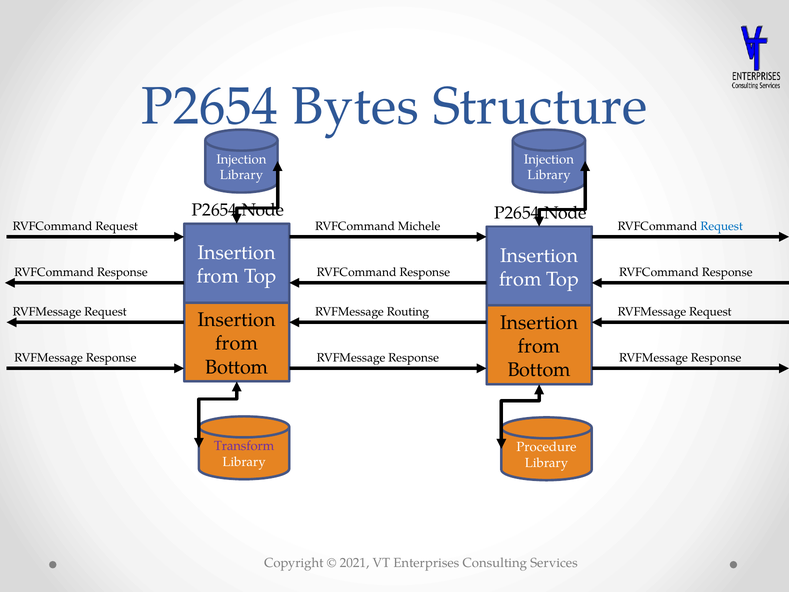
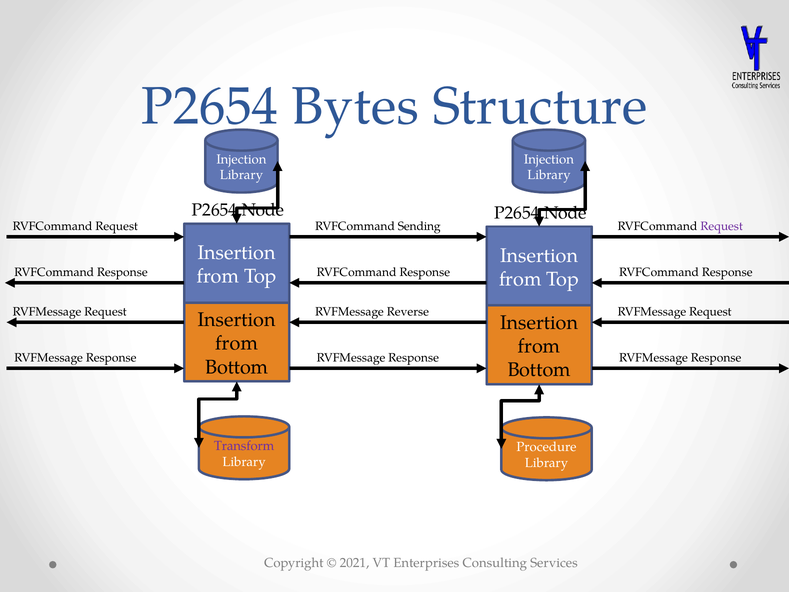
Michele: Michele -> Sending
Request at (722, 226) colour: blue -> purple
Routing: Routing -> Reverse
